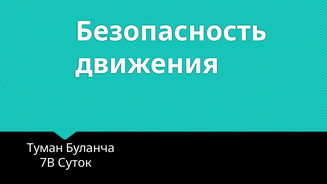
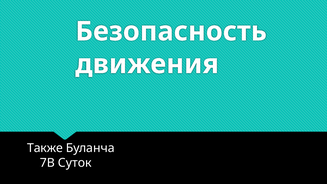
Туман: Туман -> Также
